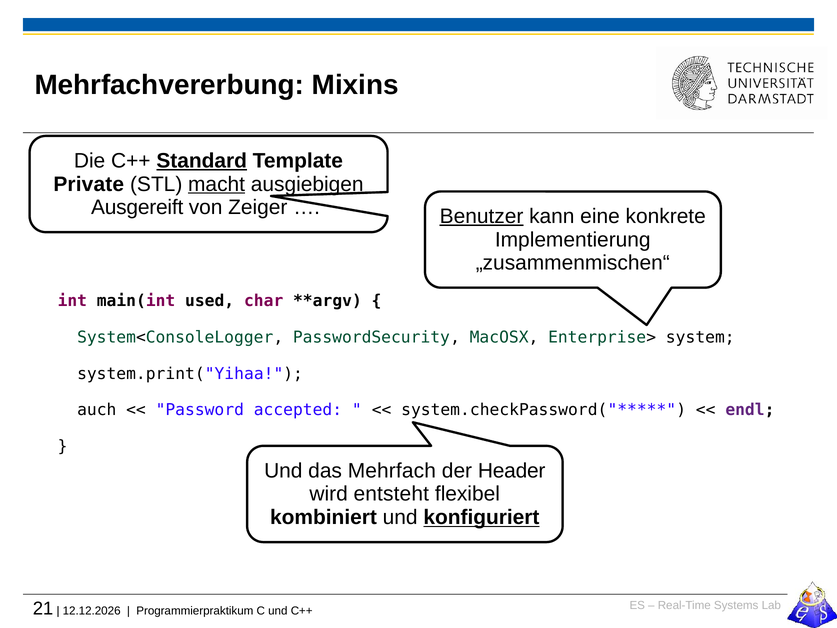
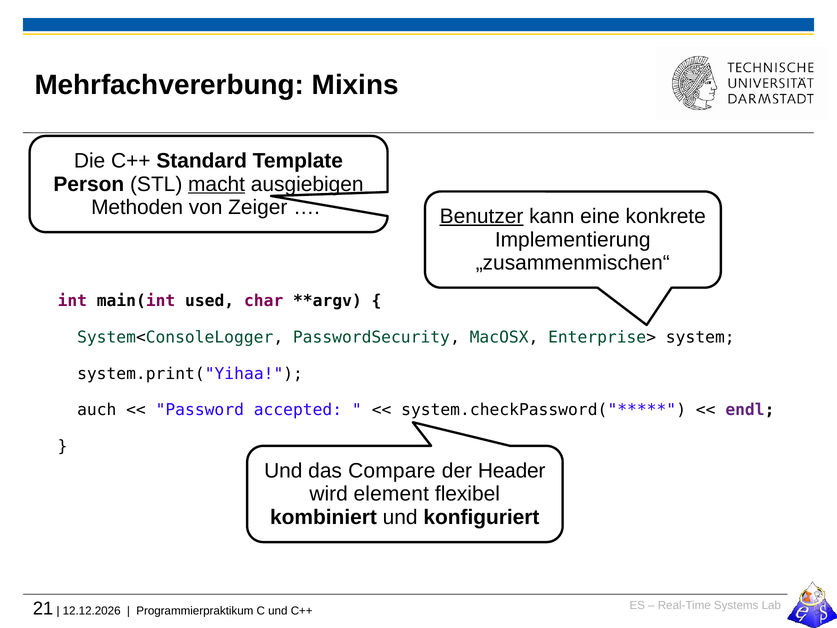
Standard underline: present -> none
Private: Private -> Person
Ausgereift: Ausgereift -> Methoden
Mehrfach: Mehrfach -> Compare
entsteht: entsteht -> element
konfiguriert underline: present -> none
